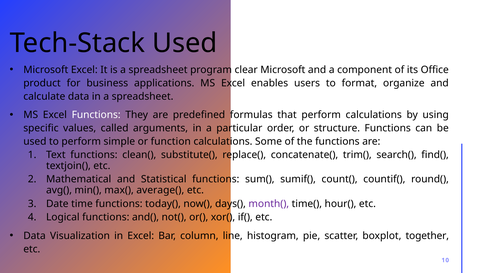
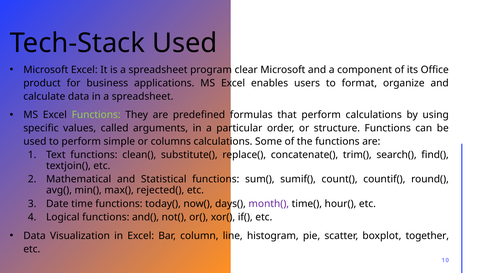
Functions at (96, 115) colour: white -> light green
function: function -> columns
average(: average( -> rejected(
